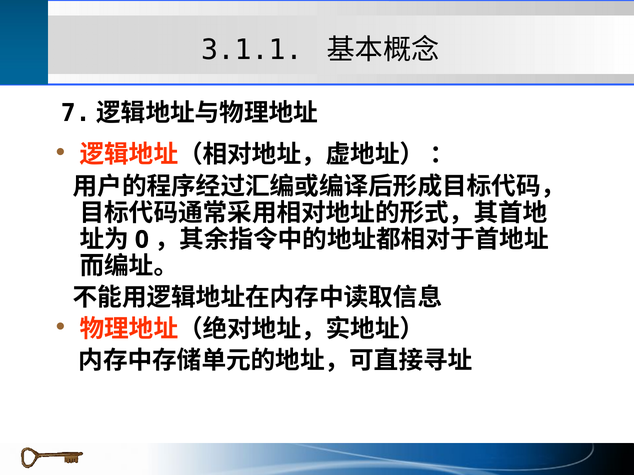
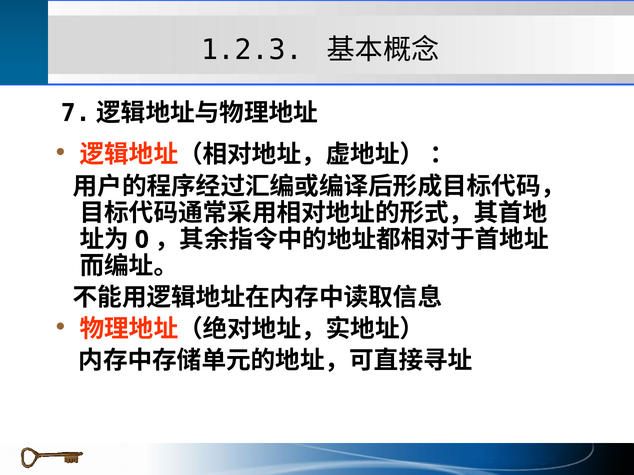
3.1.1: 3.1.1 -> 1.2.3
